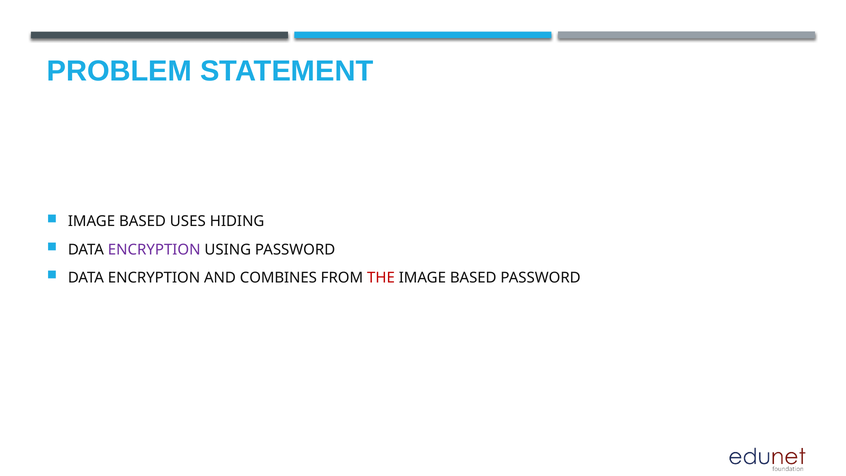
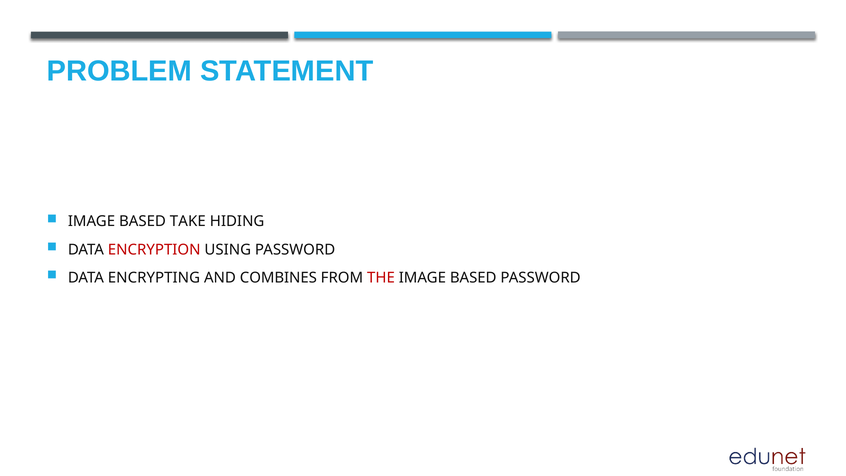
USES: USES -> TAKE
ENCRYPTION at (154, 250) colour: purple -> red
ENCRYPTION at (154, 278): ENCRYPTION -> ENCRYPTING
